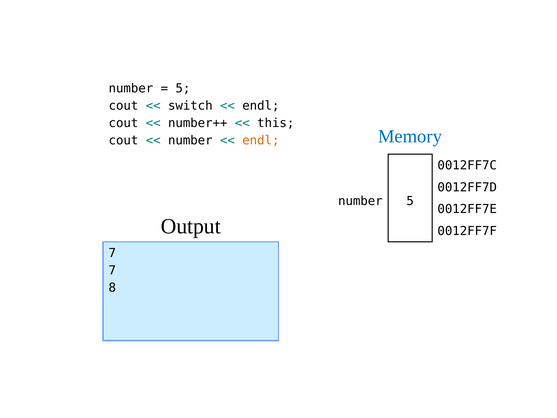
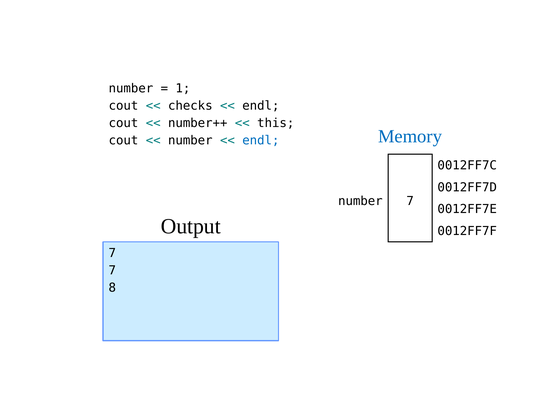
5 at (183, 88): 5 -> 1
switch: switch -> checks
endl at (261, 140) colour: orange -> blue
number 5: 5 -> 7
